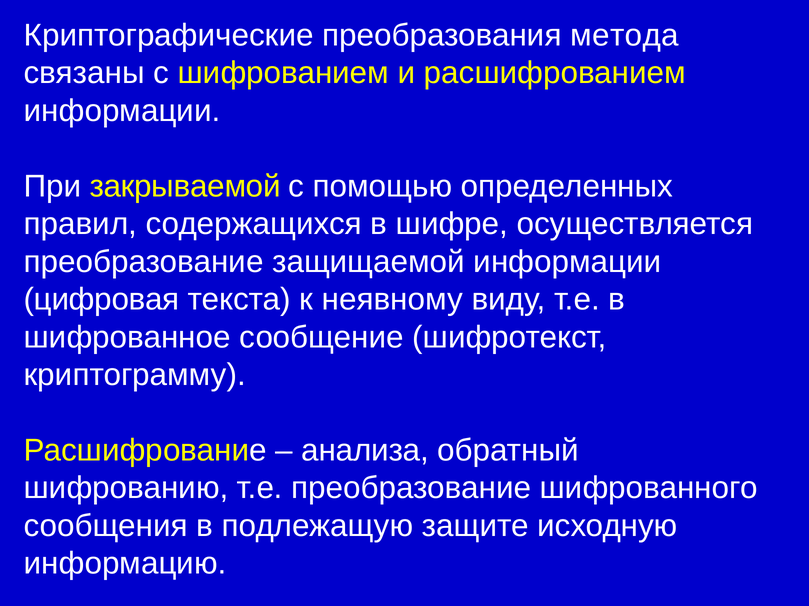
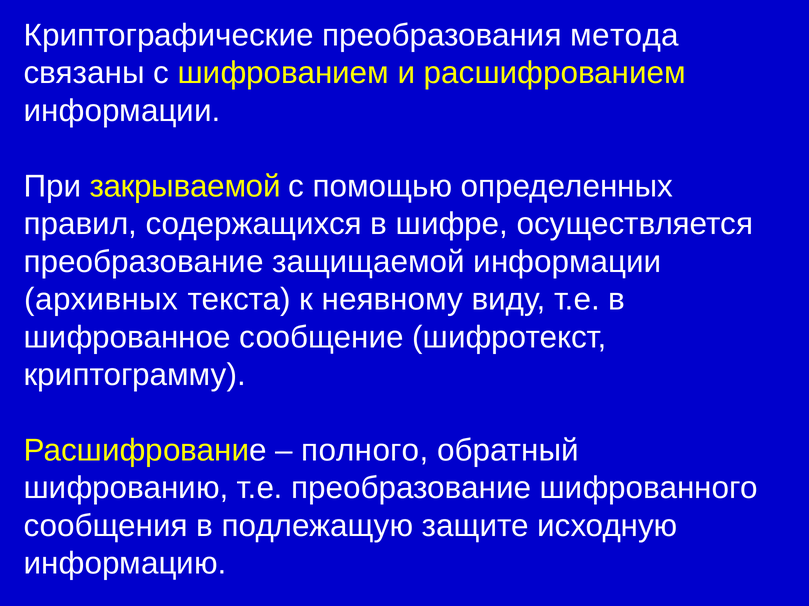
цифровая: цифровая -> архивных
анализа: анализа -> полного
